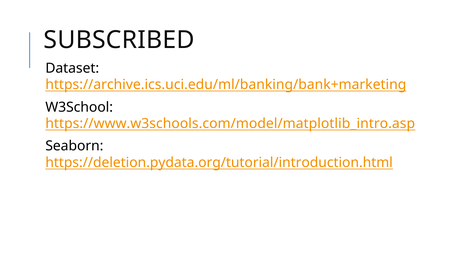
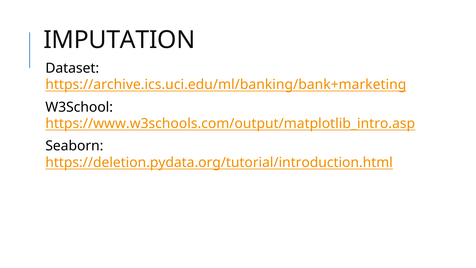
SUBSCRIBED: SUBSCRIBED -> IMPUTATION
https://www.w3schools.com/model/matplotlib_intro.asp: https://www.w3schools.com/model/matplotlib_intro.asp -> https://www.w3schools.com/output/matplotlib_intro.asp
